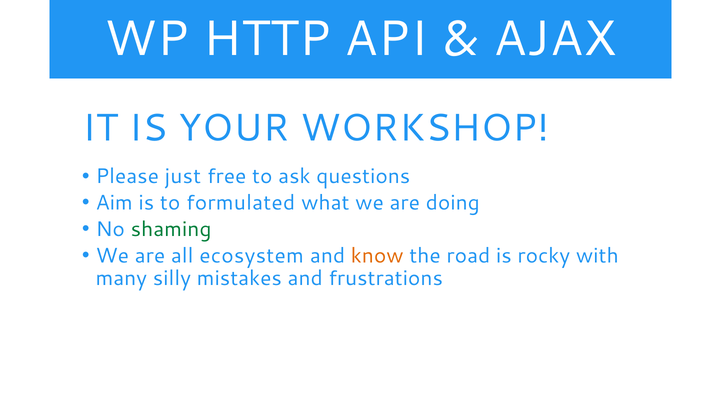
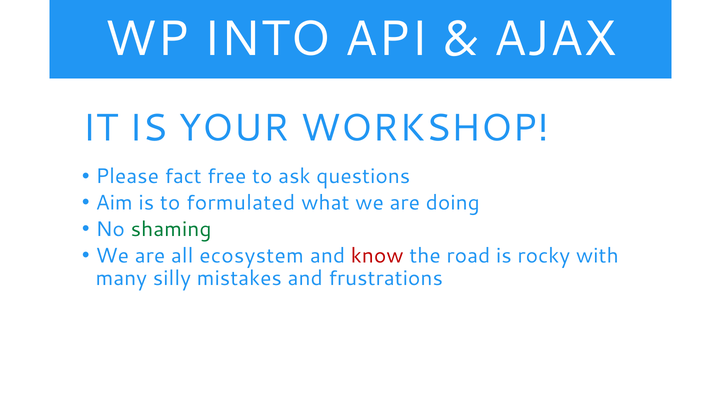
HTTP: HTTP -> INTO
just: just -> fact
know colour: orange -> red
